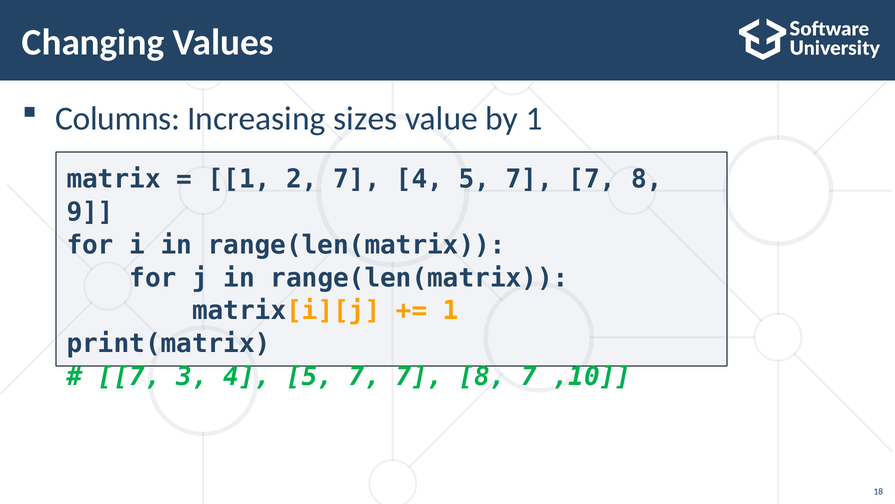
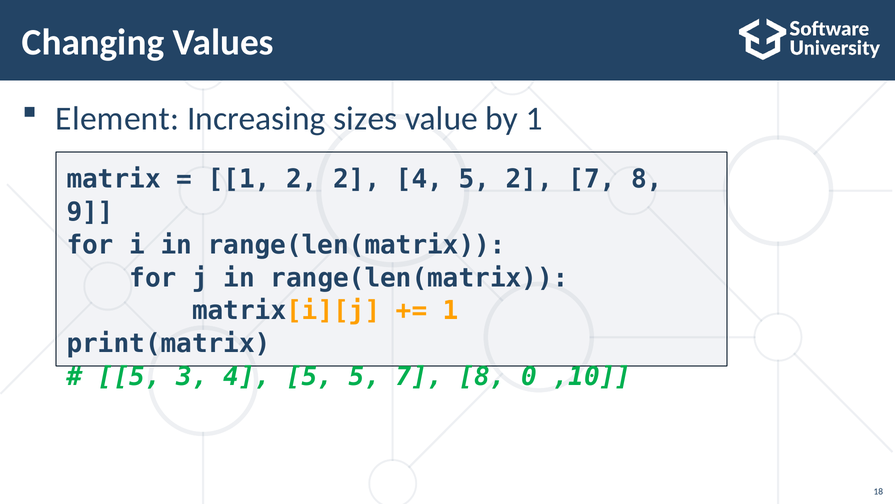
Columns: Columns -> Element
2 7: 7 -> 2
7 at (529, 179): 7 -> 2
7 at (129, 376): 7 -> 5
3 4 5 7: 7 -> 5
8 7: 7 -> 0
